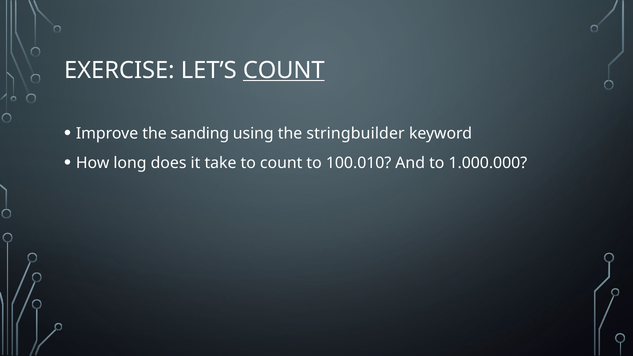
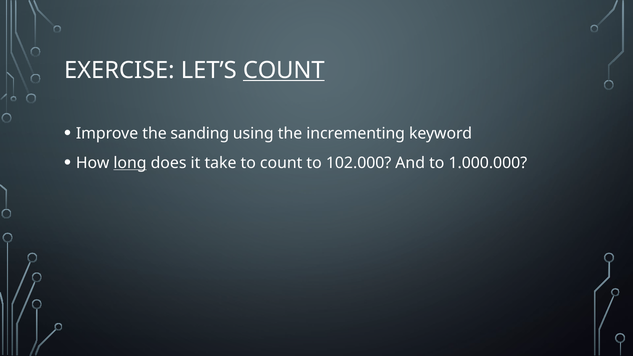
stringbuilder: stringbuilder -> incrementing
long underline: none -> present
100.010: 100.010 -> 102.000
